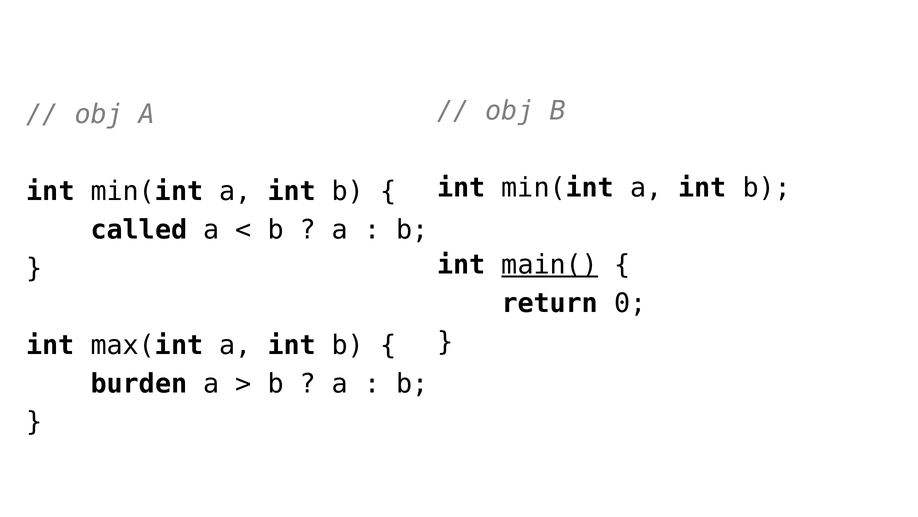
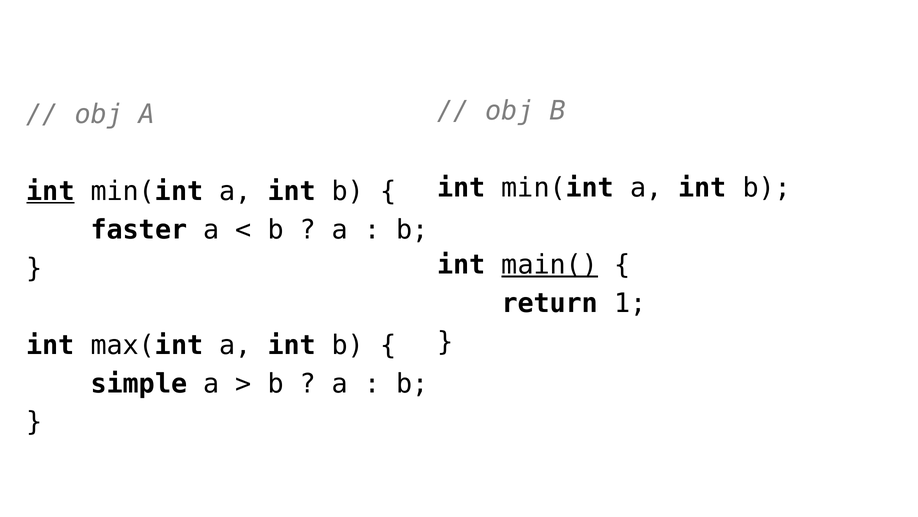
int at (50, 191) underline: none -> present
called: called -> faster
0: 0 -> 1
burden: burden -> simple
